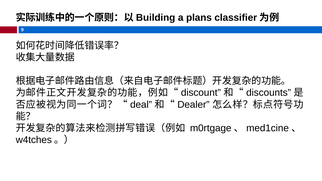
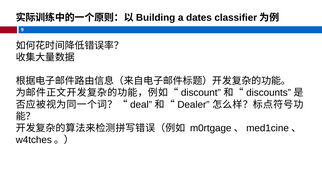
plans: plans -> dates
